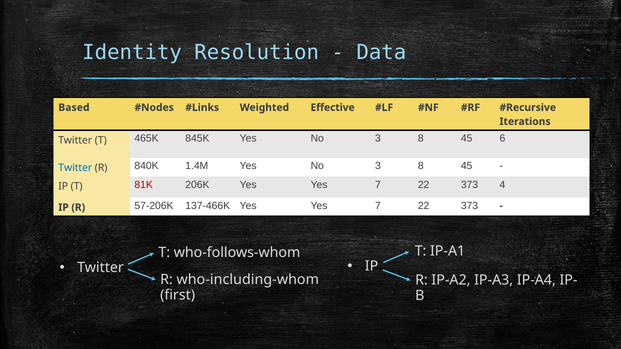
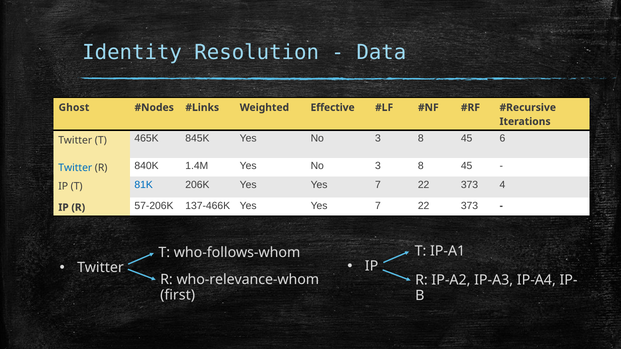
Based: Based -> Ghost
81K colour: red -> blue
who-including-whom: who-including-whom -> who-relevance-whom
